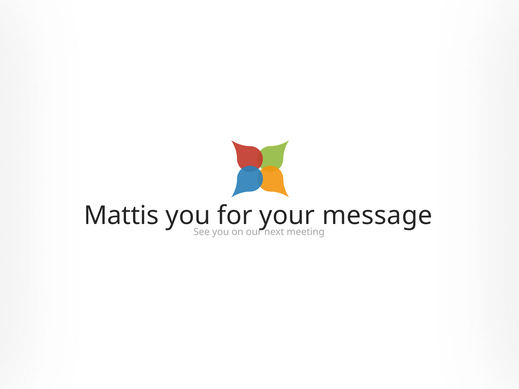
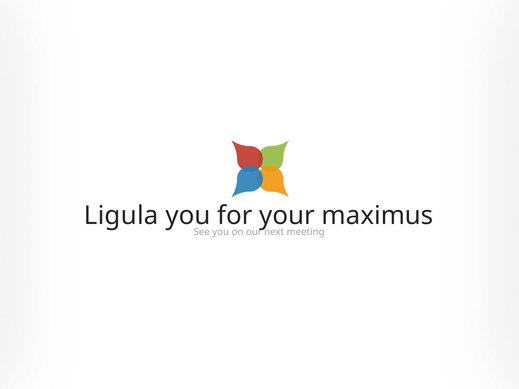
Mattis: Mattis -> Ligula
message: message -> maximus
